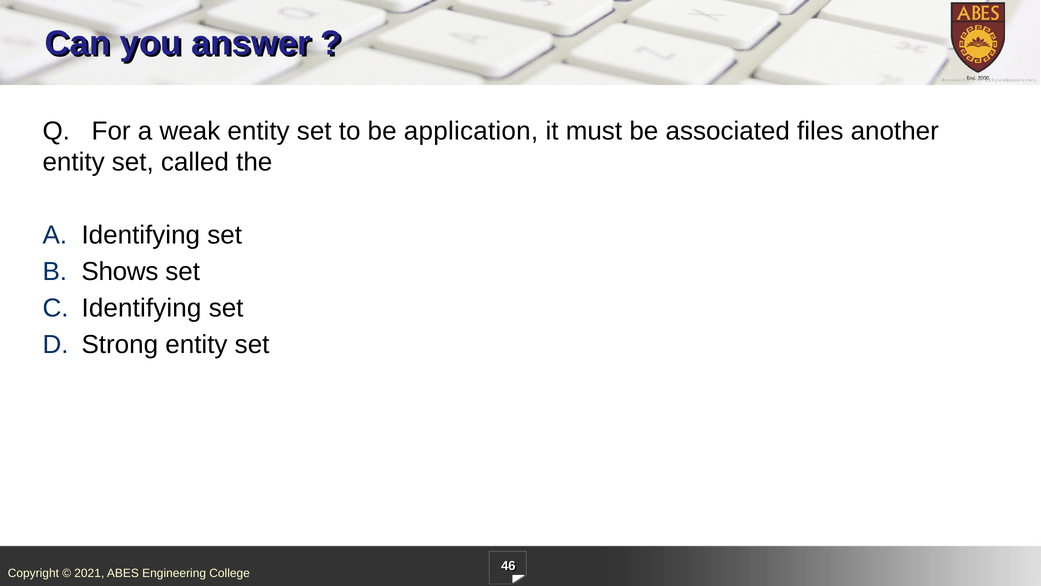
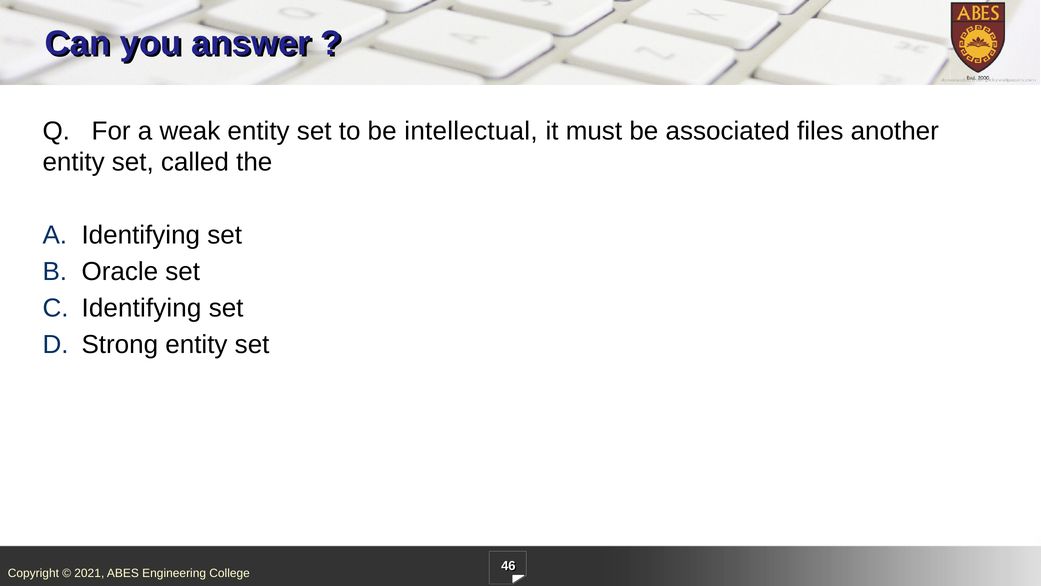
application: application -> intellectual
Shows: Shows -> Oracle
